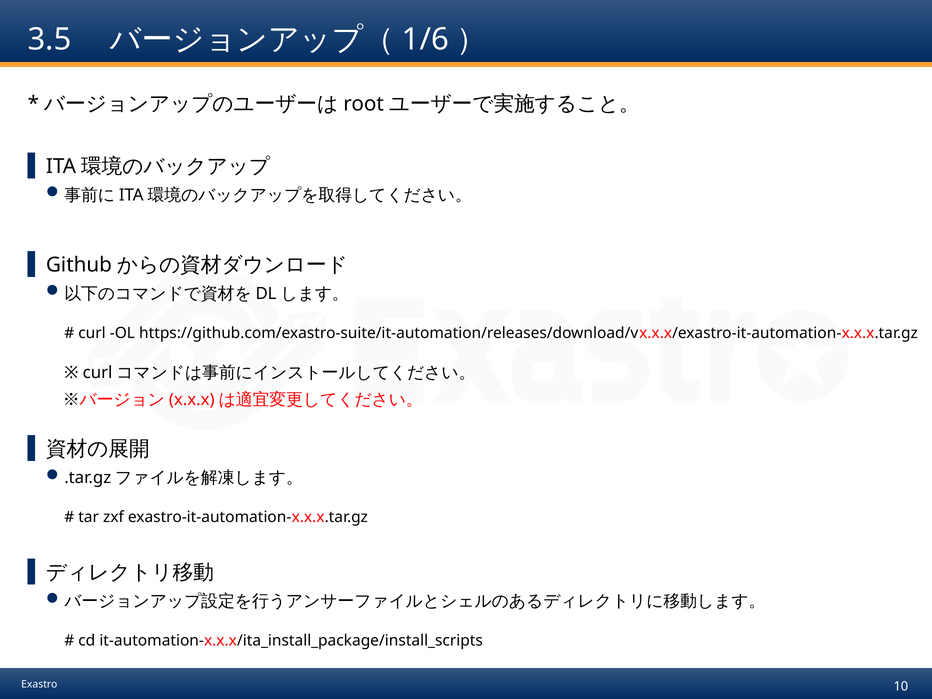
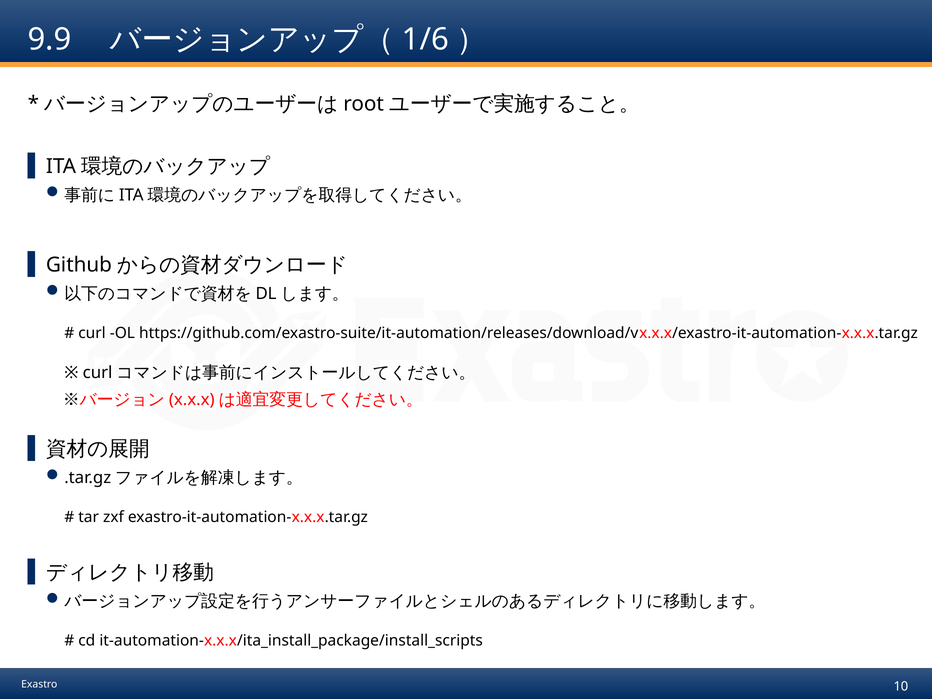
3.5: 3.5 -> 9.9
